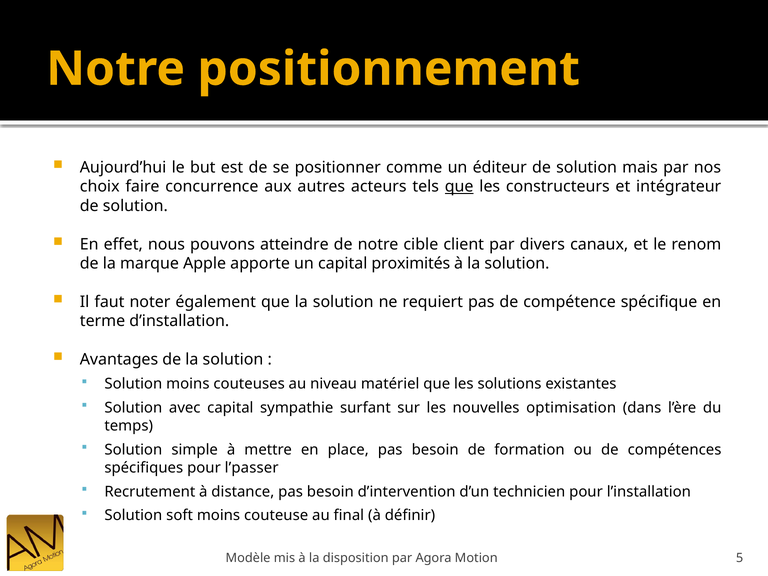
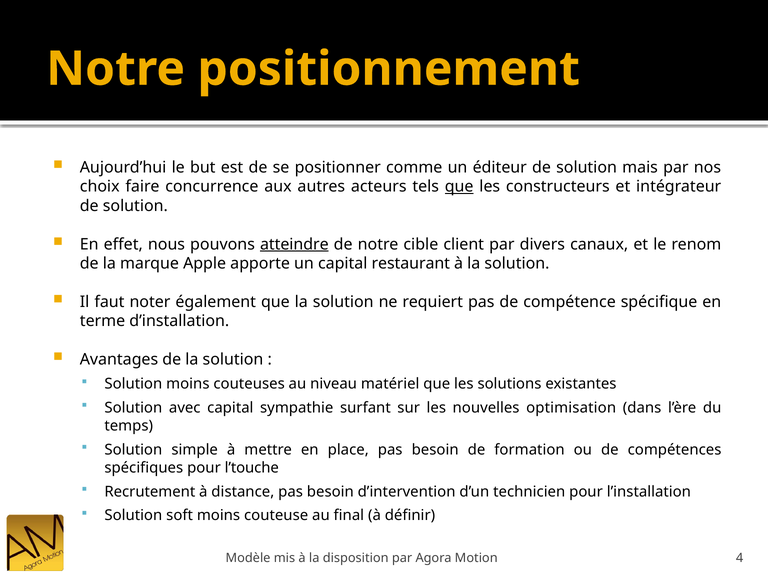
atteindre underline: none -> present
proximités: proximités -> restaurant
l’passer: l’passer -> l’touche
5: 5 -> 4
